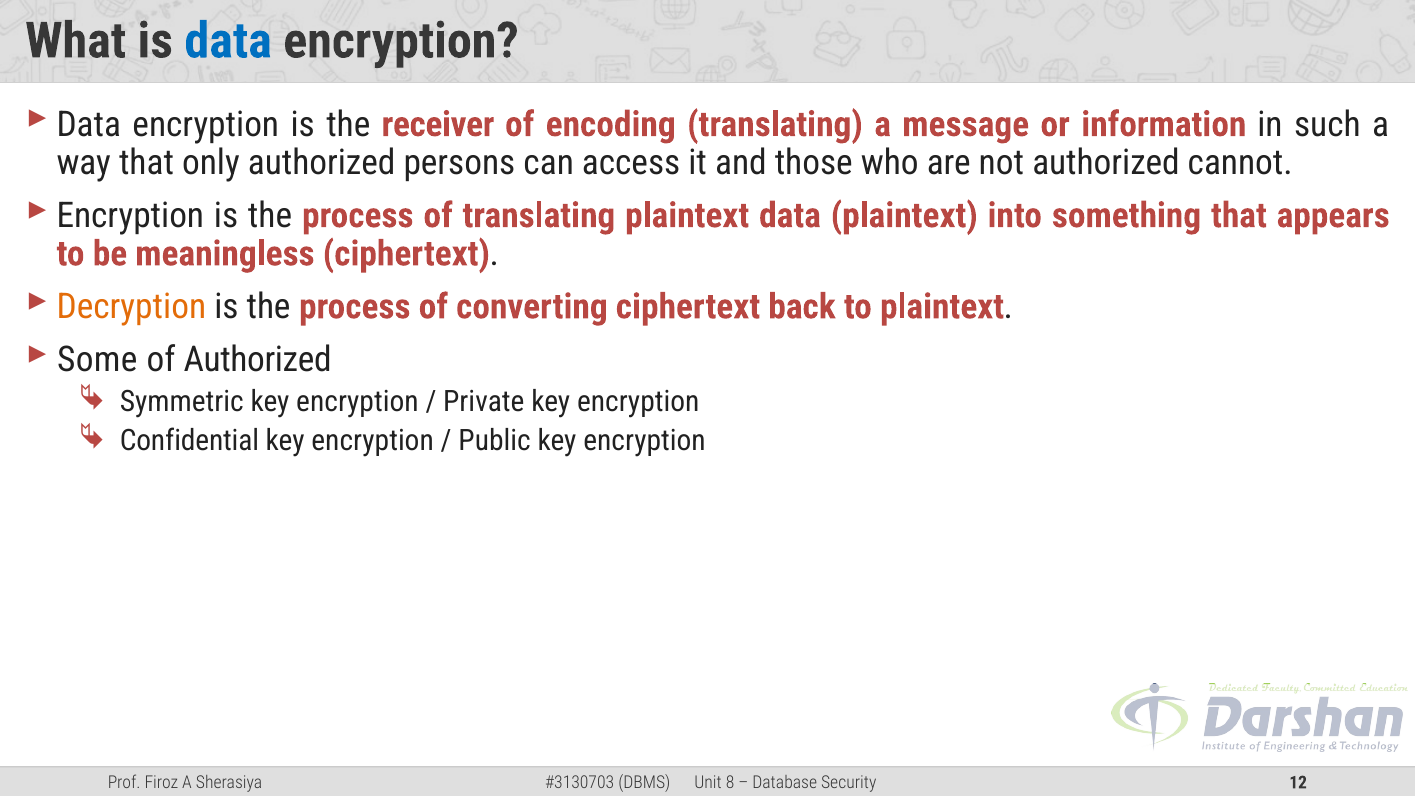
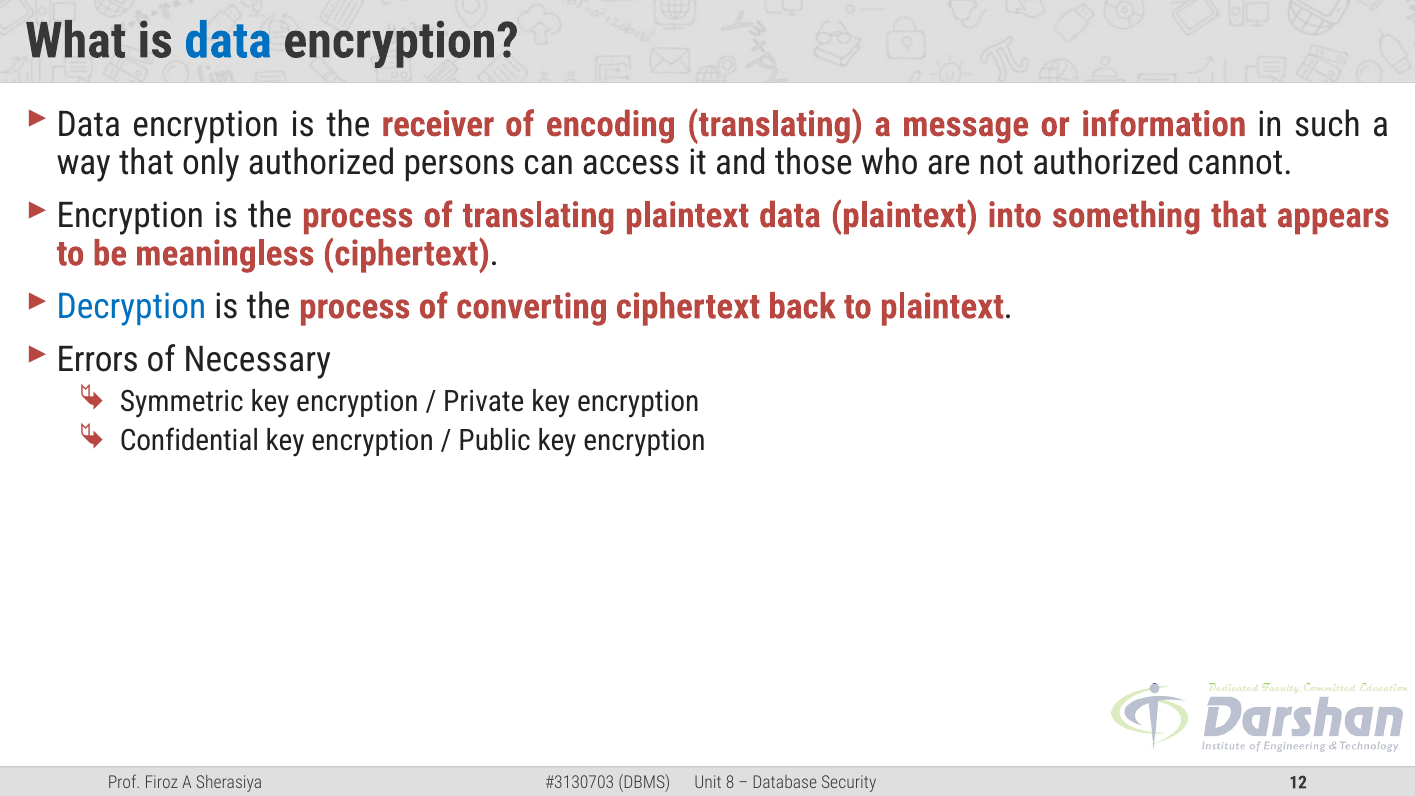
Decryption colour: orange -> blue
Some: Some -> Errors
of Authorized: Authorized -> Necessary
